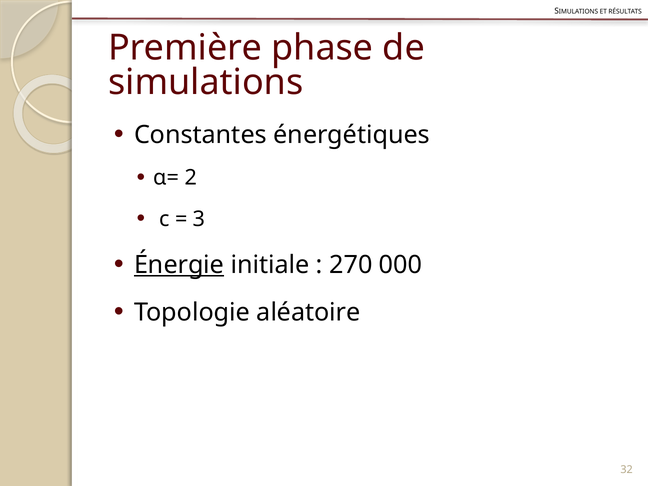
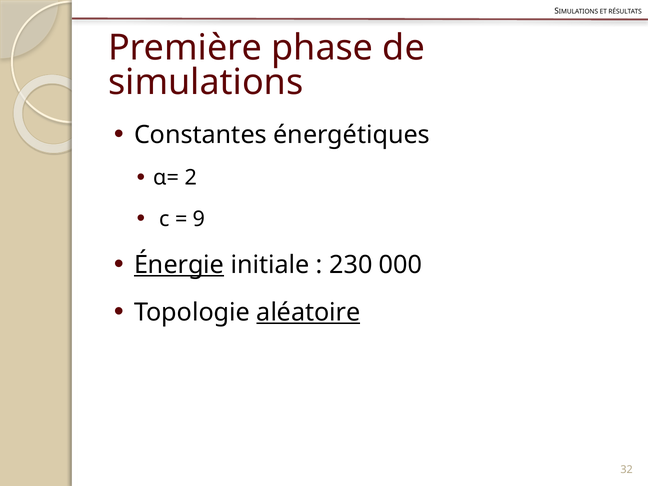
3: 3 -> 9
270: 270 -> 230
aléatoire underline: none -> present
